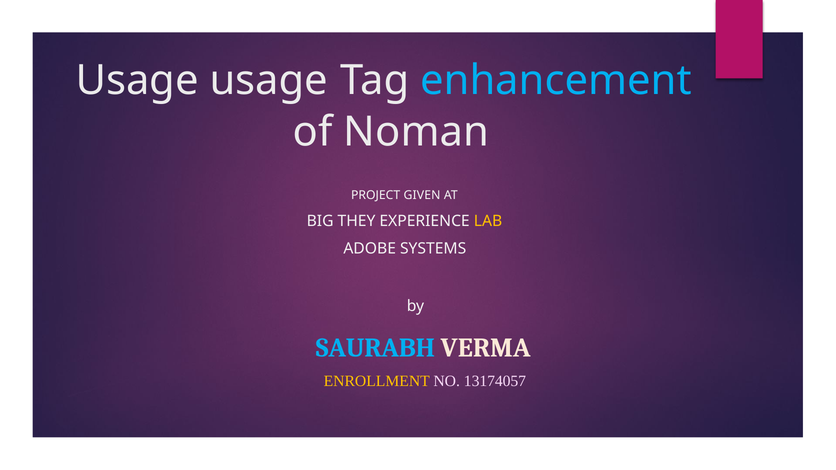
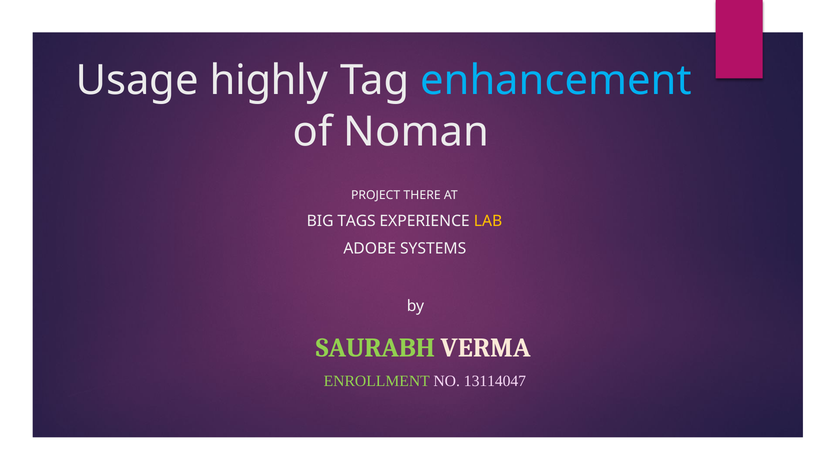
Usage usage: usage -> highly
GIVEN: GIVEN -> THERE
THEY: THEY -> TAGS
SAURABH colour: light blue -> light green
ENROLLMENT colour: yellow -> light green
13174057: 13174057 -> 13114047
